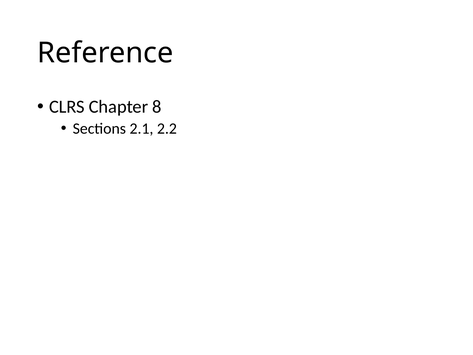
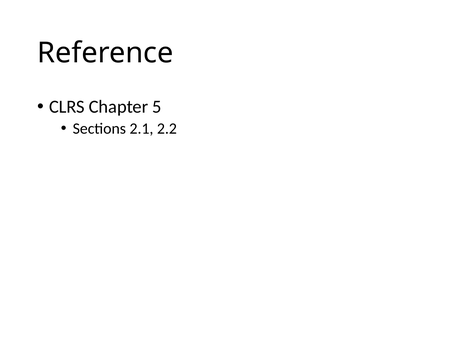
8: 8 -> 5
